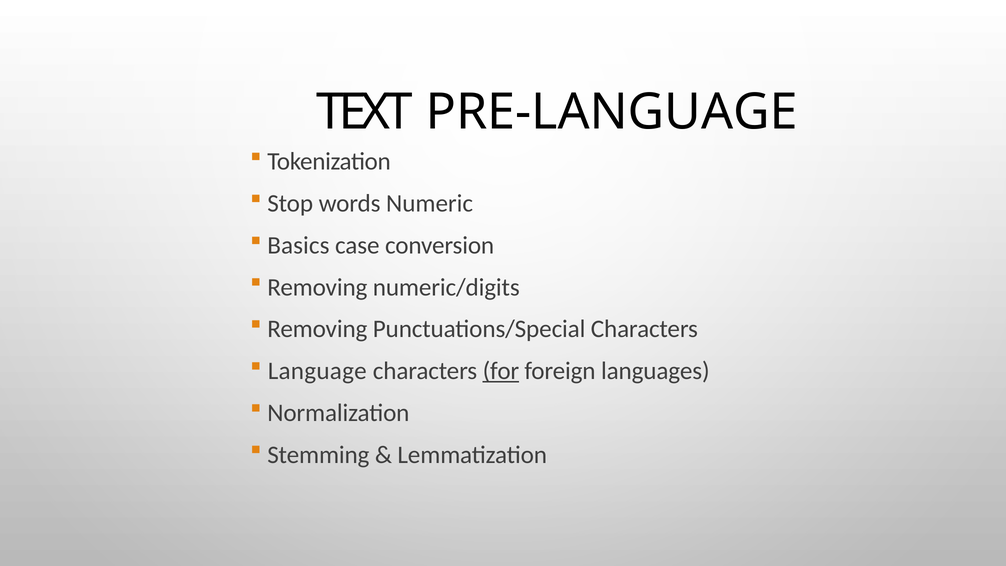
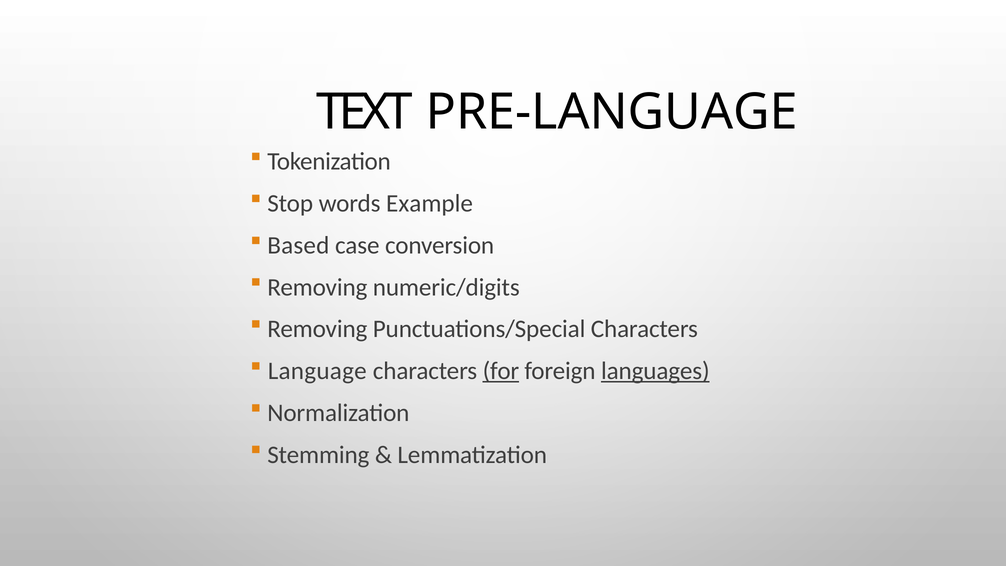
Numeric: Numeric -> Example
Basics: Basics -> Based
languages underline: none -> present
